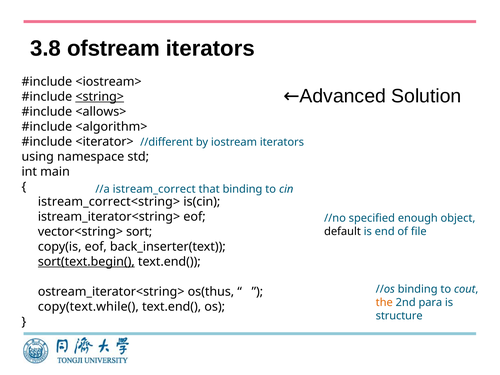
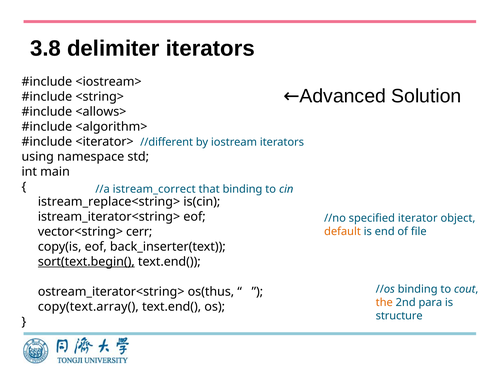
ofstream: ofstream -> delimiter
<string> underline: present -> none
istream_correct<string>: istream_correct<string> -> istream_replace<string>
enough: enough -> iterator
sort: sort -> cerr
default colour: black -> orange
copy(text.while(: copy(text.while( -> copy(text.array(
